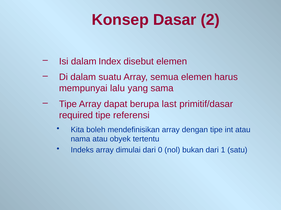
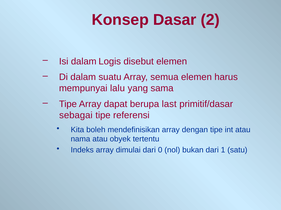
Index: Index -> Logis
required: required -> sebagai
